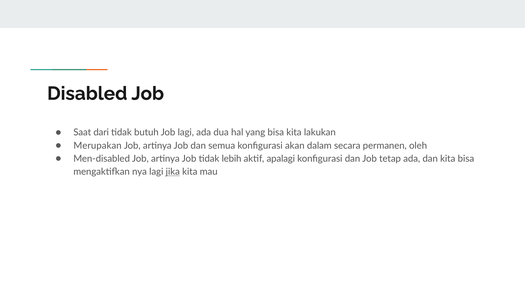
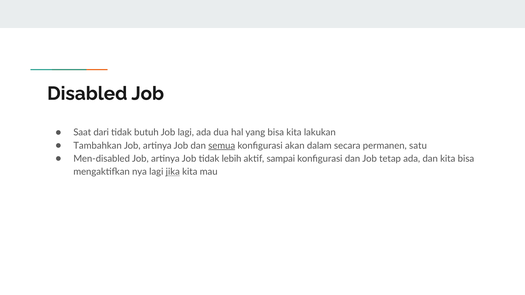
Merupakan: Merupakan -> Tambahkan
semua underline: none -> present
oleh: oleh -> satu
apalagi: apalagi -> sampai
